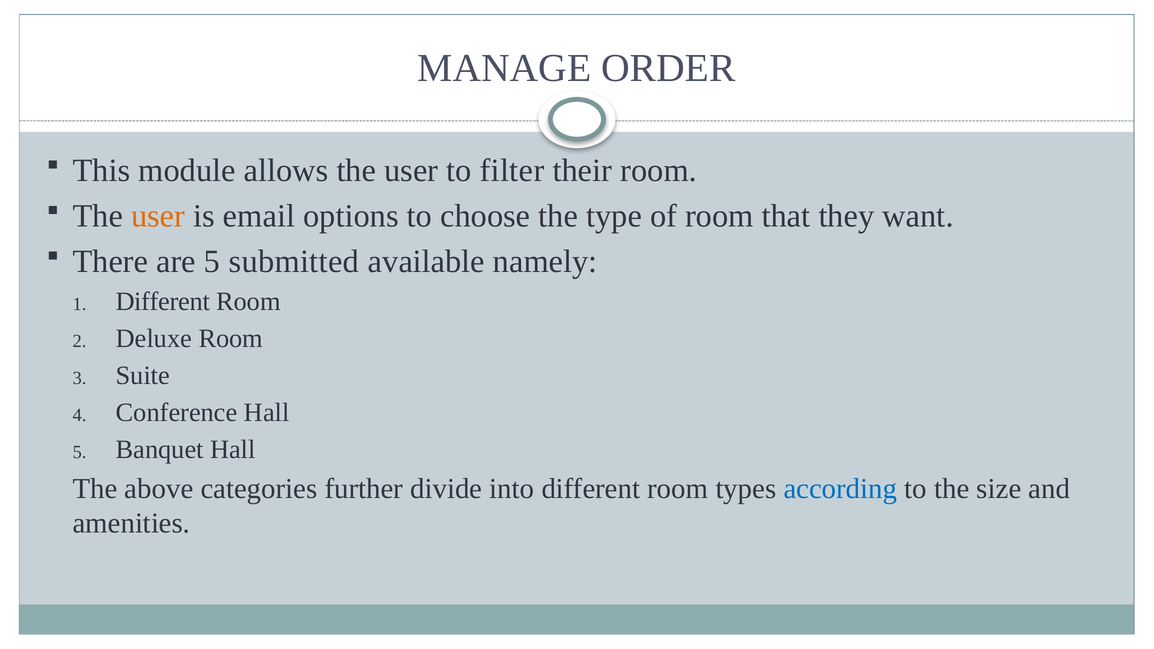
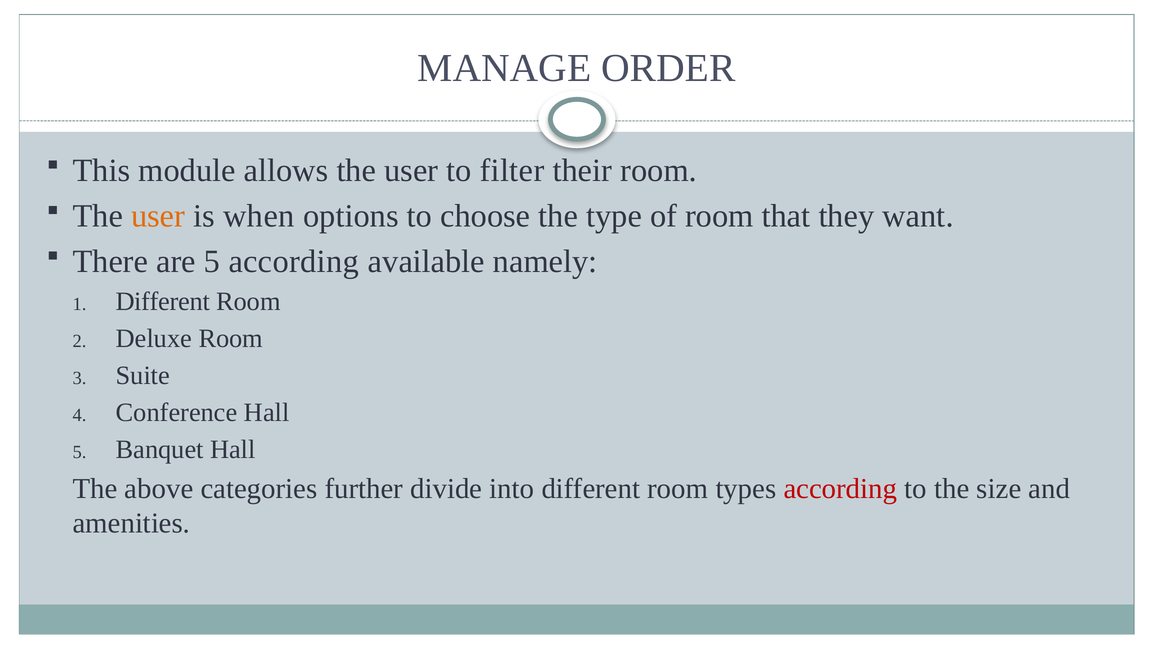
email: email -> when
5 submitted: submitted -> according
according at (840, 489) colour: blue -> red
